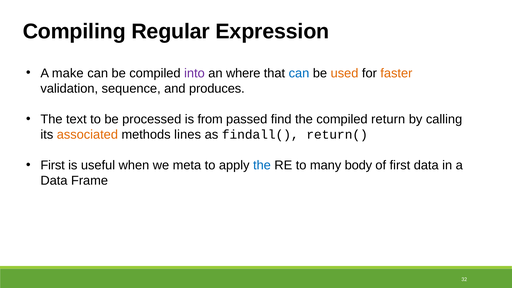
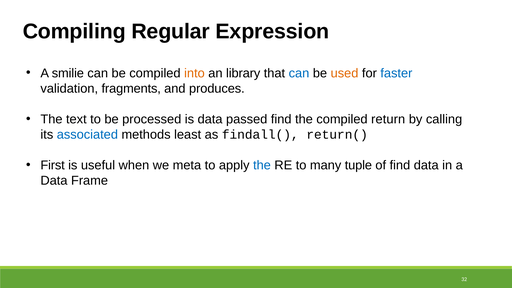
make: make -> smilie
into colour: purple -> orange
where: where -> library
faster colour: orange -> blue
sequence: sequence -> fragments
is from: from -> data
associated colour: orange -> blue
lines: lines -> least
body: body -> tuple
of first: first -> find
